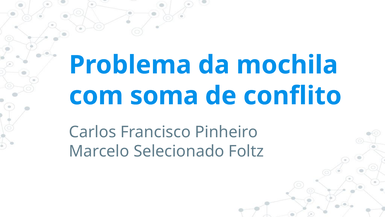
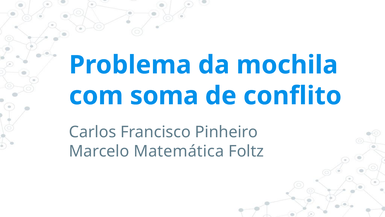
Selecionado: Selecionado -> Matemática
